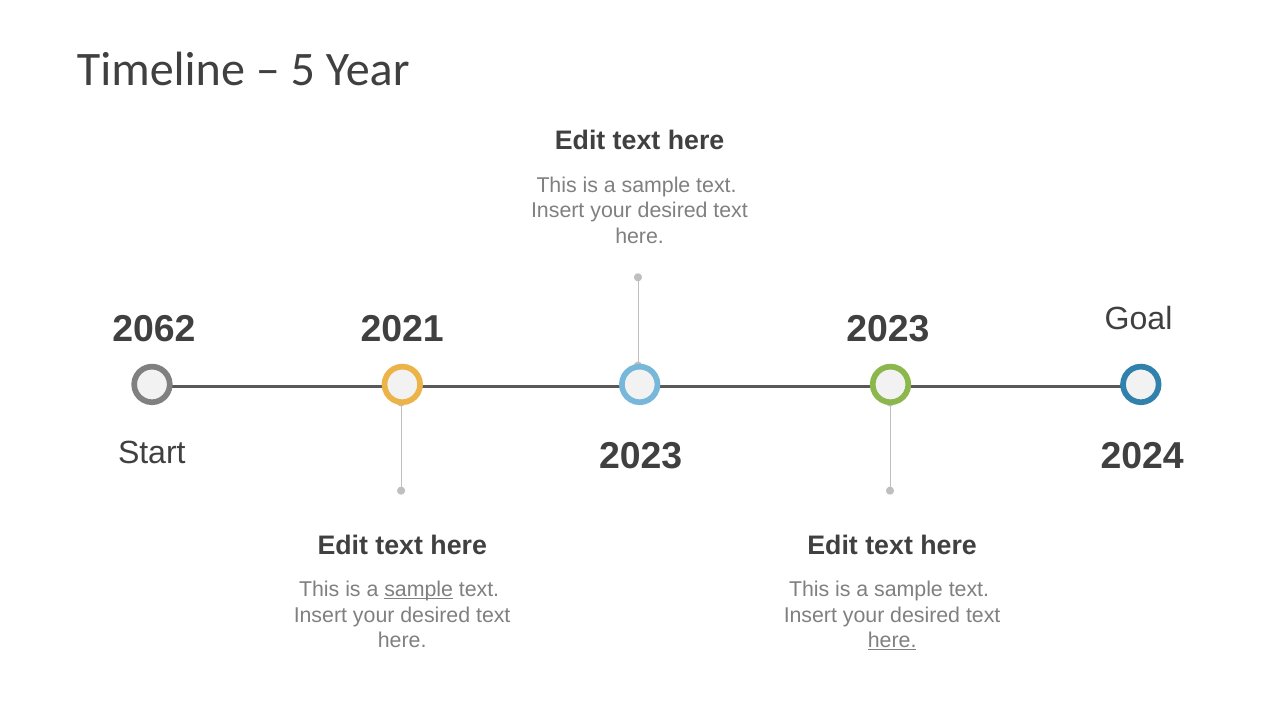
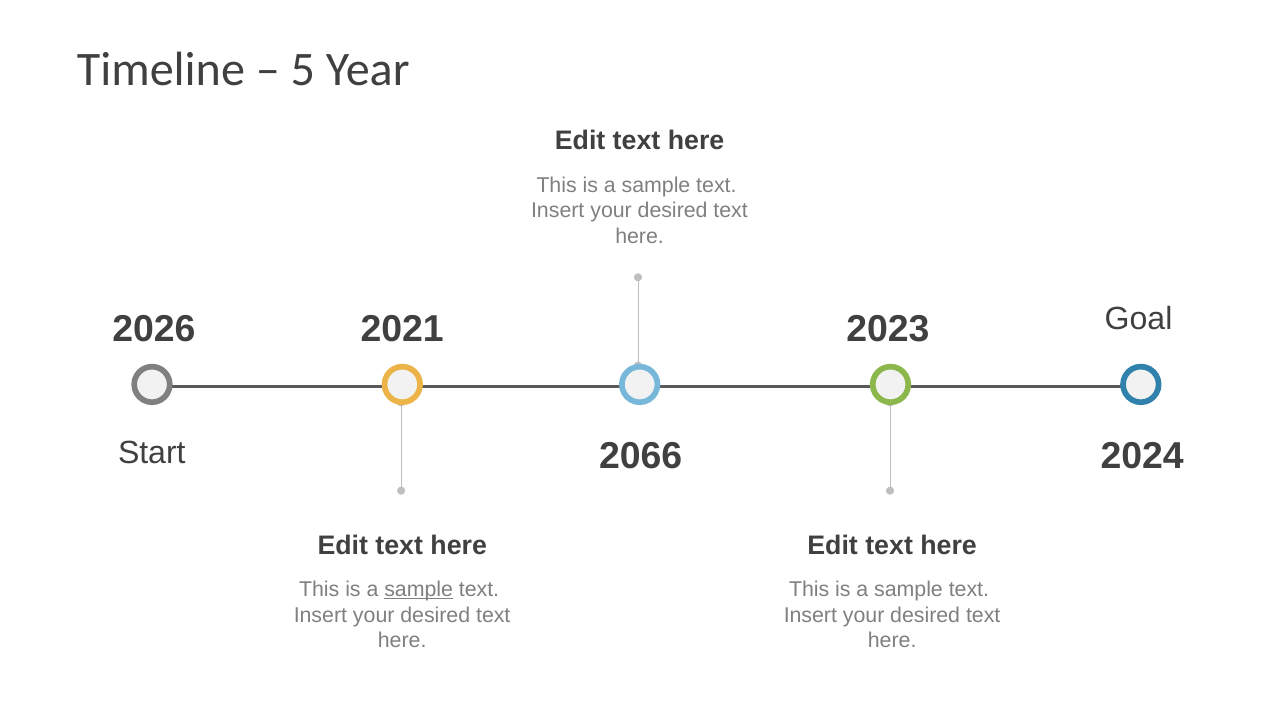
2062: 2062 -> 2026
2023 at (641, 455): 2023 -> 2066
here at (892, 640) underline: present -> none
